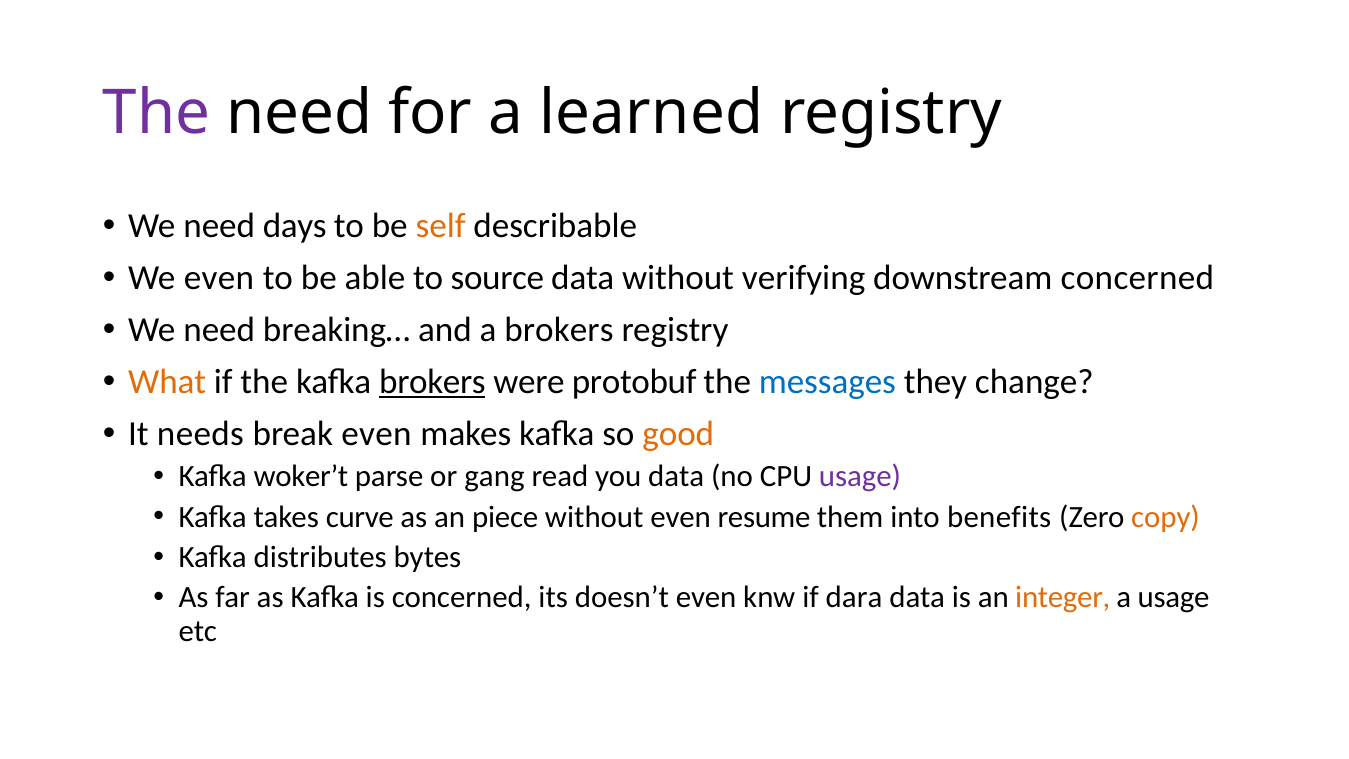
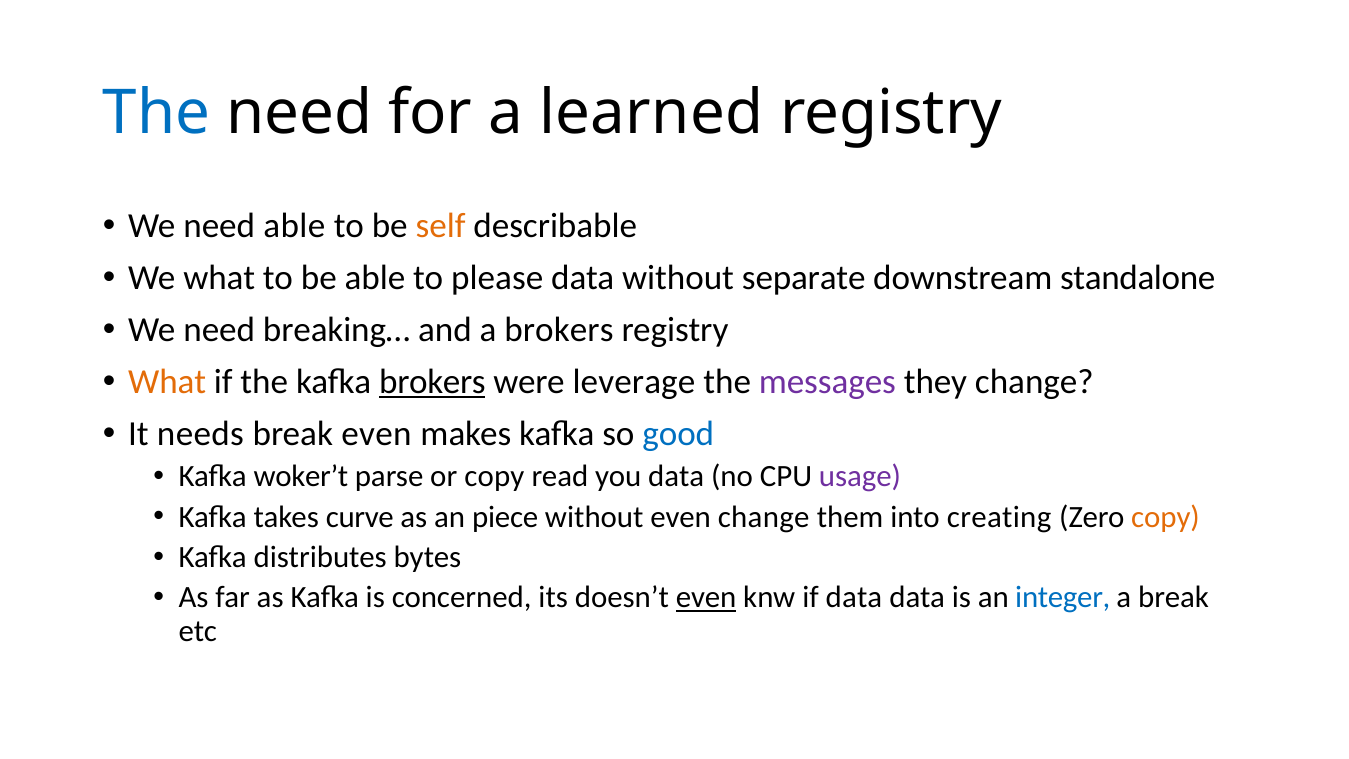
The at (157, 113) colour: purple -> blue
need days: days -> able
We even: even -> what
source: source -> please
verifying: verifying -> separate
downstream concerned: concerned -> standalone
protobuf: protobuf -> leverage
messages colour: blue -> purple
good colour: orange -> blue
or gang: gang -> copy
even resume: resume -> change
benefits: benefits -> creating
even at (706, 598) underline: none -> present
if dara: dara -> data
integer colour: orange -> blue
a usage: usage -> break
